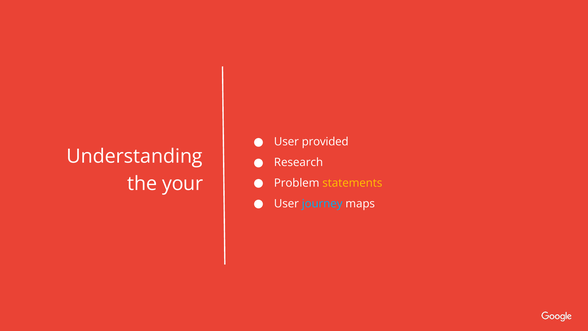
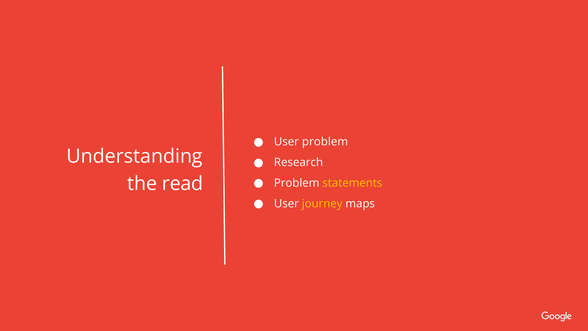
User provided: provided -> problem
your: your -> read
journey colour: light blue -> yellow
